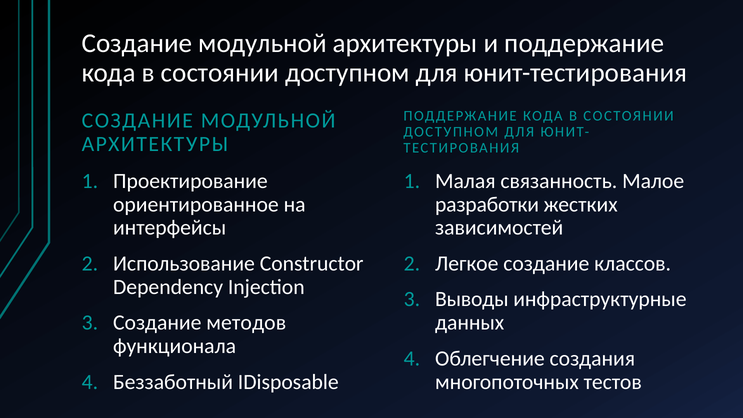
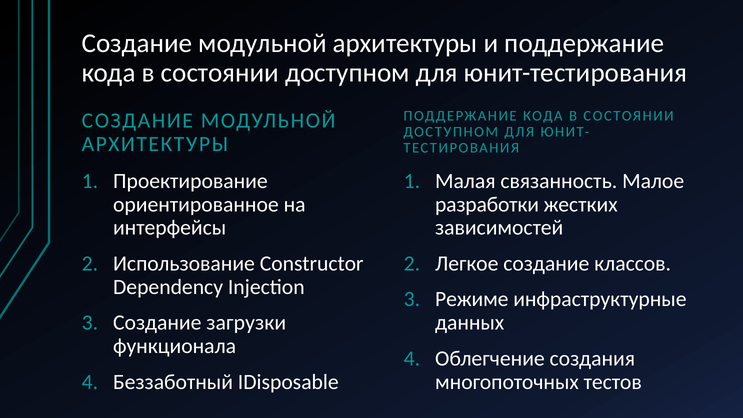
Выводы: Выводы -> Режиме
методов: методов -> загрузки
